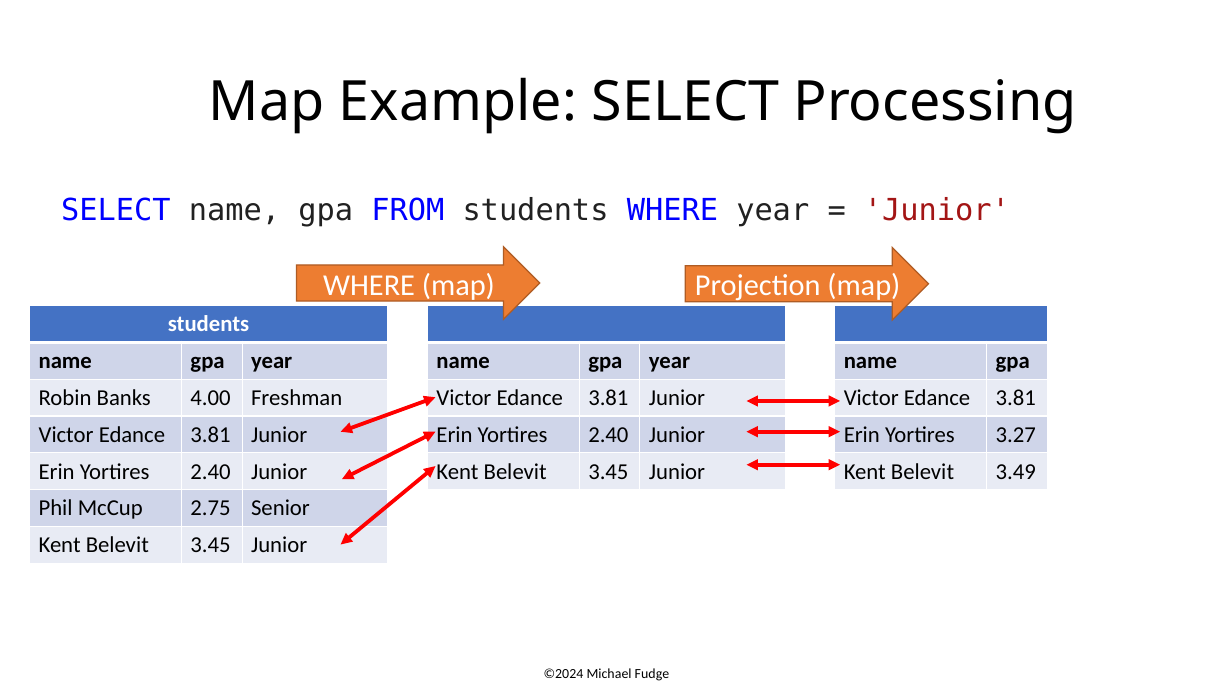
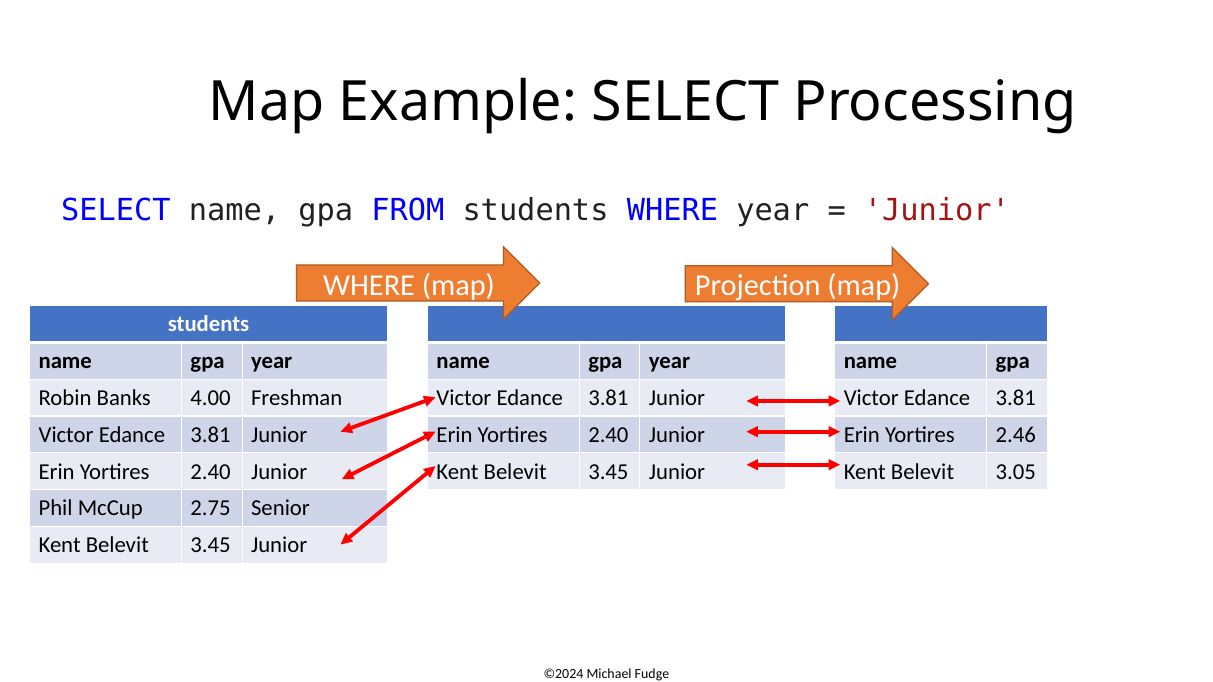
3.27: 3.27 -> 2.46
3.49: 3.49 -> 3.05
